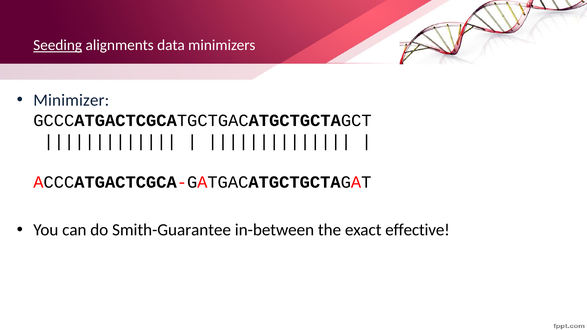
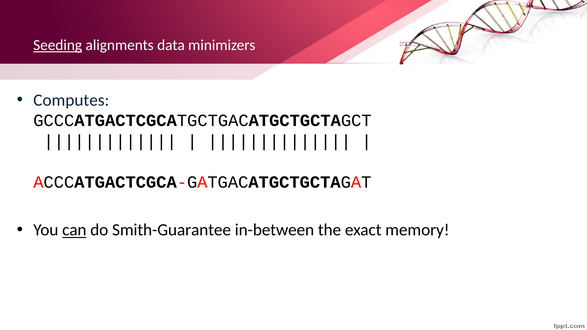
Minimizer: Minimizer -> Computes
can underline: none -> present
effective: effective -> memory
